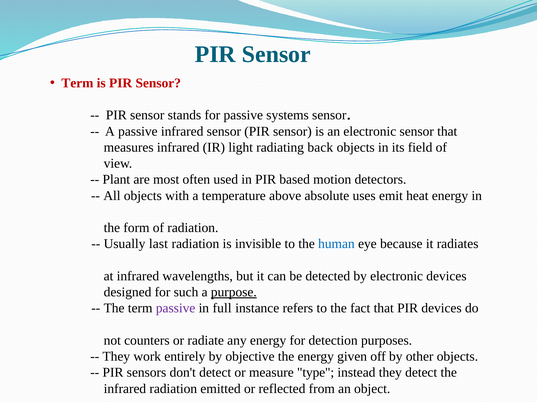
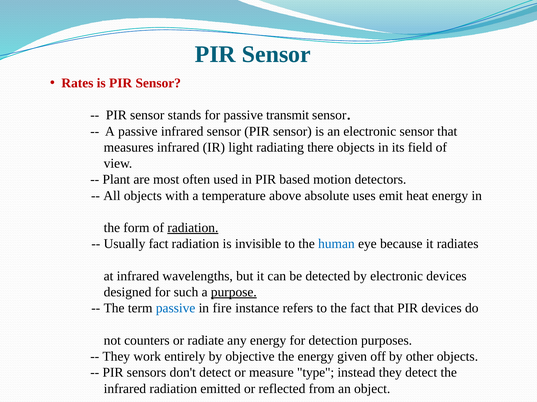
Term at (77, 83): Term -> Rates
systems: systems -> transmit
back: back -> there
radiation at (193, 228) underline: none -> present
Usually last: last -> fact
passive at (176, 309) colour: purple -> blue
full: full -> fire
